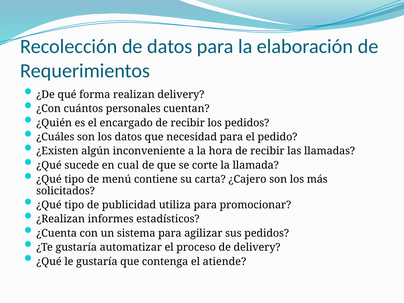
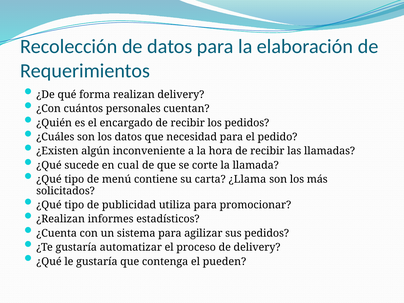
¿Cajero: ¿Cajero -> ¿Llama
atiende: atiende -> pueden
